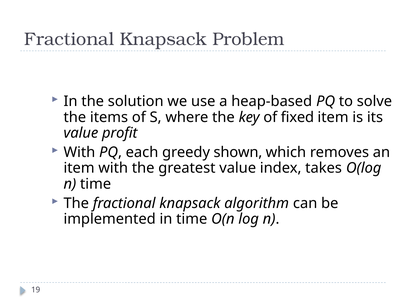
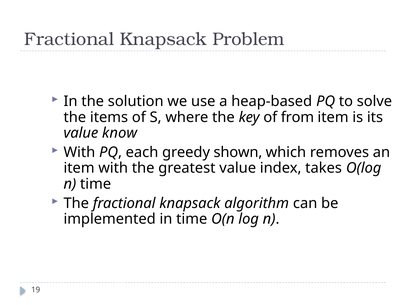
fixed: fixed -> from
profit: profit -> know
